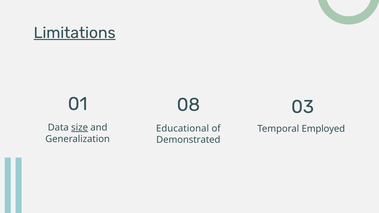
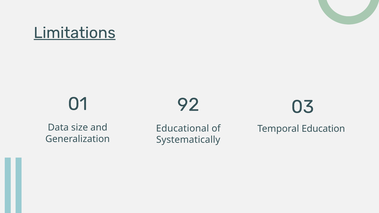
08: 08 -> 92
size underline: present -> none
Employed: Employed -> Education
Demonstrated: Demonstrated -> Systematically
